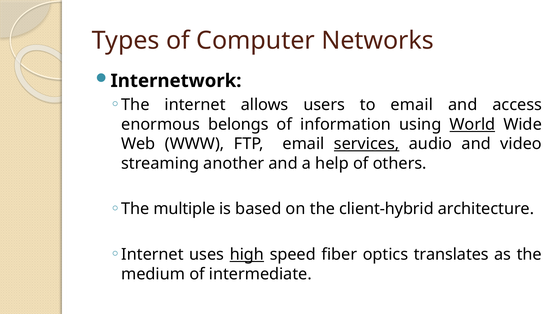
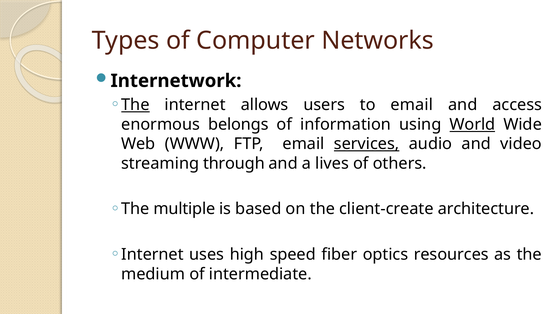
The at (135, 105) underline: none -> present
another: another -> through
help: help -> lives
client-hybrid: client-hybrid -> client-create
high underline: present -> none
translates: translates -> resources
